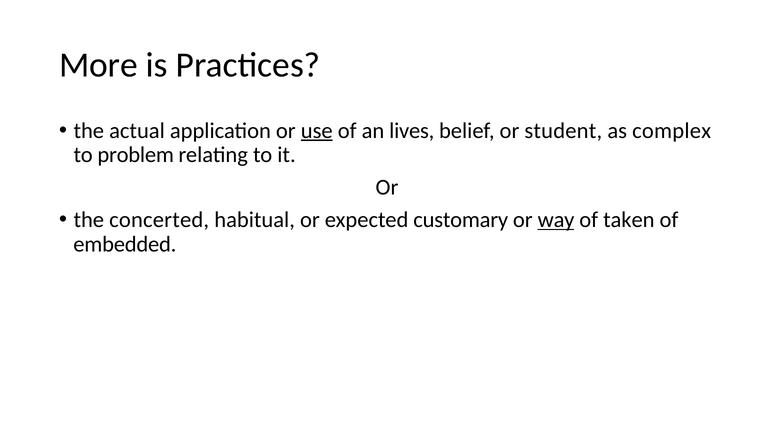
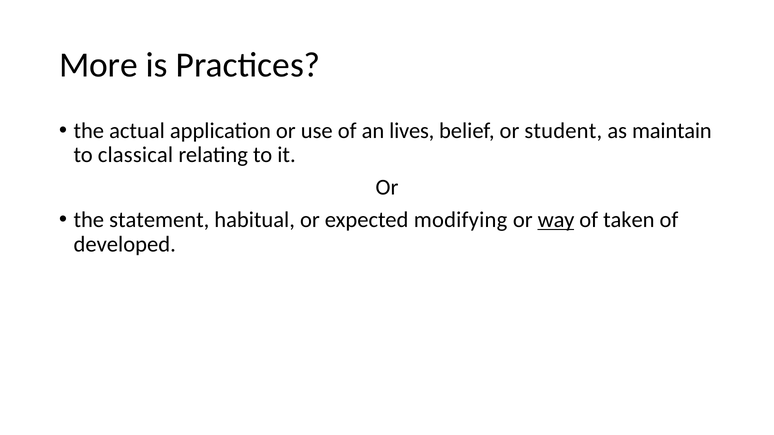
use underline: present -> none
complex: complex -> maintain
problem: problem -> classical
concerted: concerted -> statement
customary: customary -> modifying
embedded: embedded -> developed
